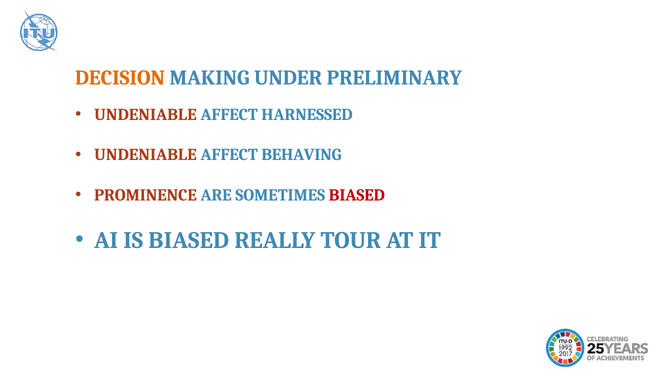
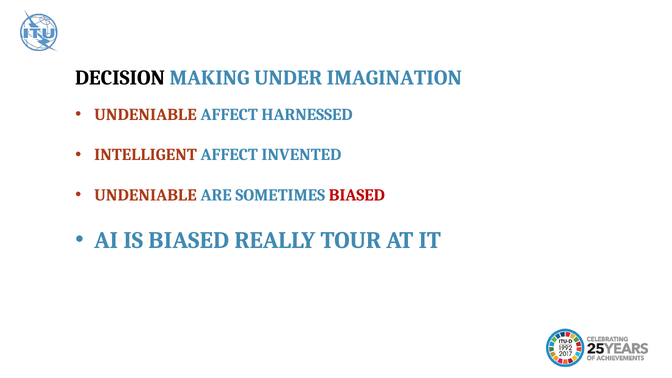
DECISION colour: orange -> black
PRELIMINARY: PRELIMINARY -> IMAGINATION
UNDENIABLE at (145, 155): UNDENIABLE -> INTELLIGENT
BEHAVING: BEHAVING -> INVENTED
PROMINENCE at (146, 195): PROMINENCE -> UNDENIABLE
